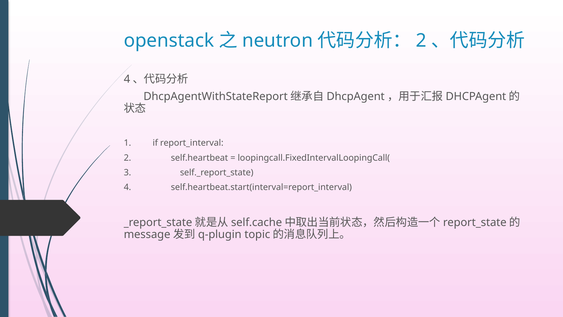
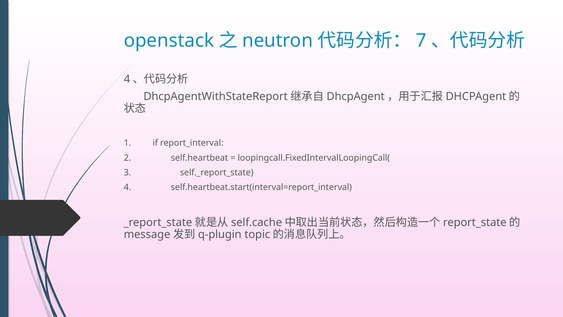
2 at (421, 41): 2 -> 7
